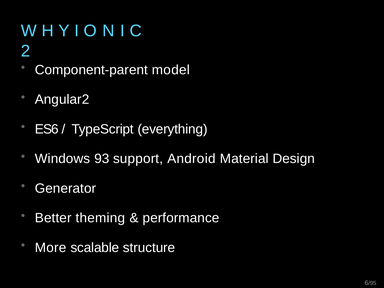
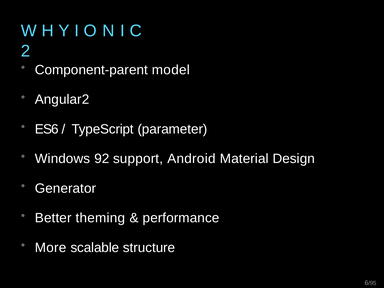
everything: everything -> parameter
93: 93 -> 92
